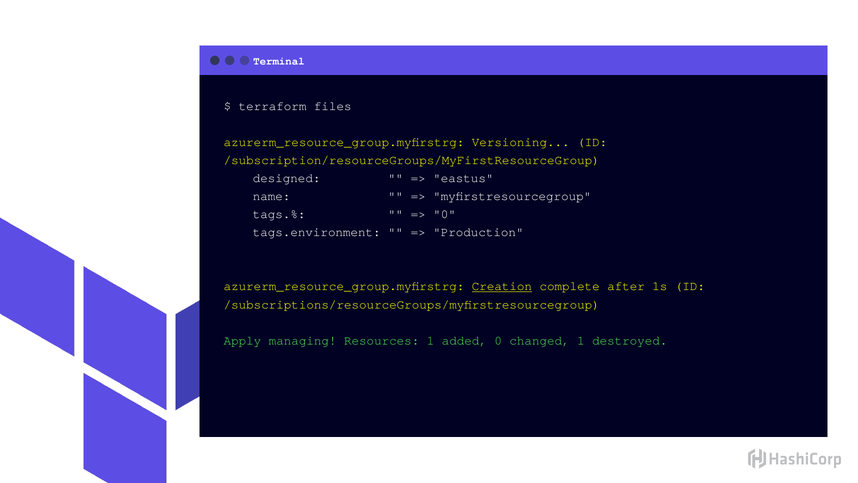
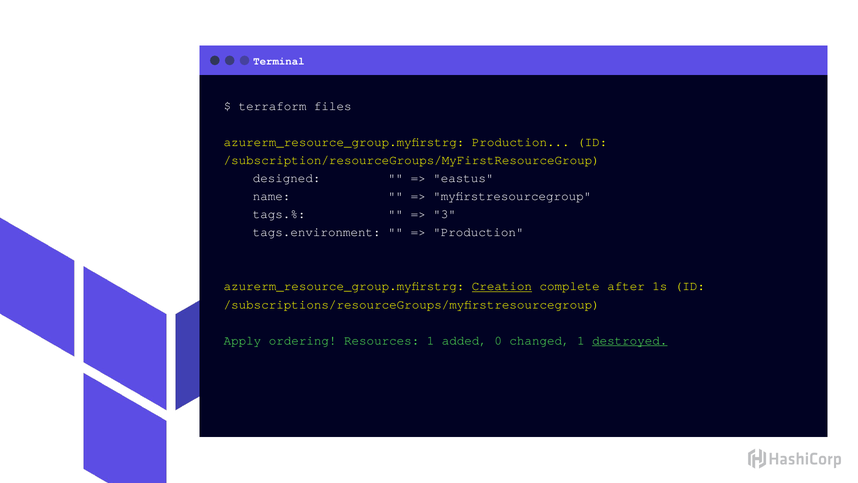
azurerm_resource_group.myfirstrg Versioning: Versioning -> Production
0 at (445, 214): 0 -> 3
managing: managing -> ordering
destroyed underline: none -> present
